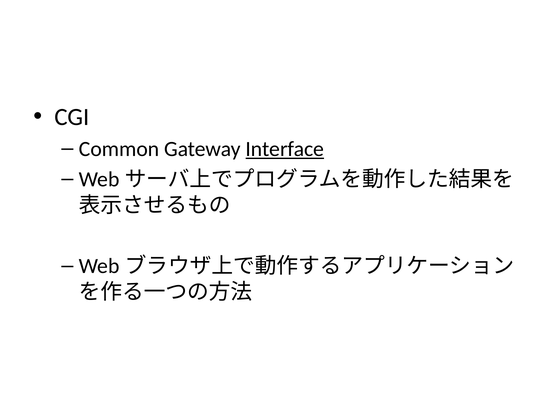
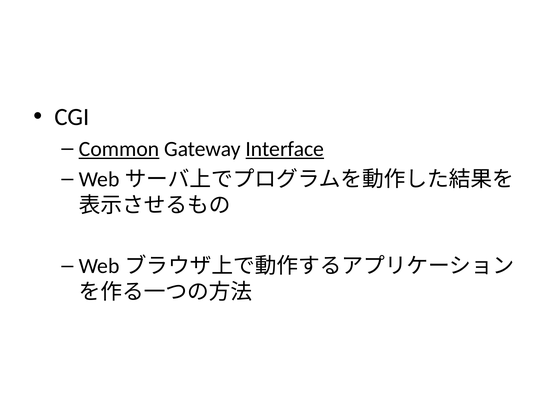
Common underline: none -> present
